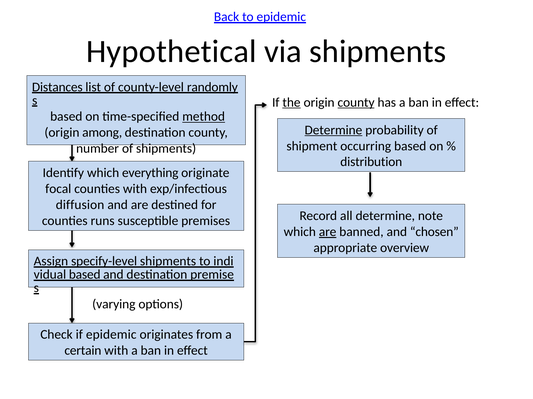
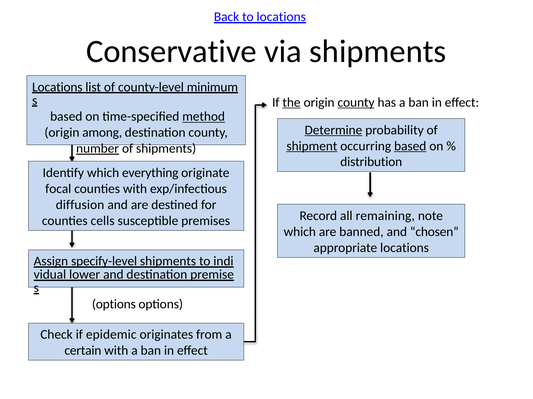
to epidemic: epidemic -> locations
Hypothetical: Hypothetical -> Conservative
Distances at (57, 87): Distances -> Locations
randomly: randomly -> minimum
shipment underline: none -> present
based at (410, 146) underline: none -> present
number underline: none -> present
all determine: determine -> remaining
runs: runs -> cells
are at (328, 232) underline: present -> none
appropriate overview: overview -> locations
based at (85, 275): based -> lower
varying at (114, 305): varying -> options
